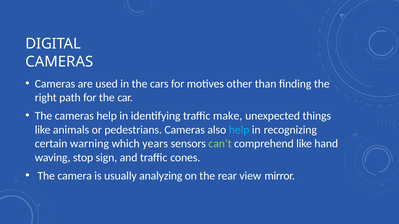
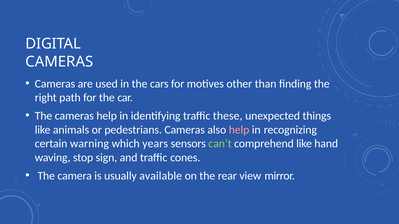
make: make -> these
help at (239, 130) colour: light blue -> pink
analyzing: analyzing -> available
